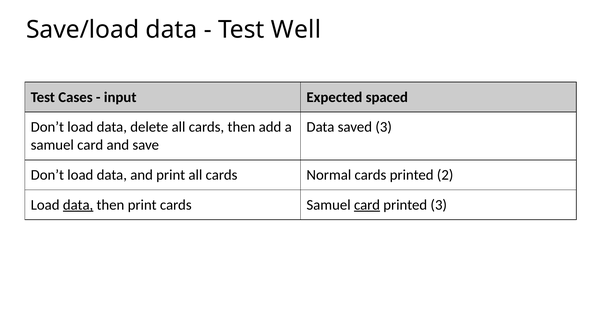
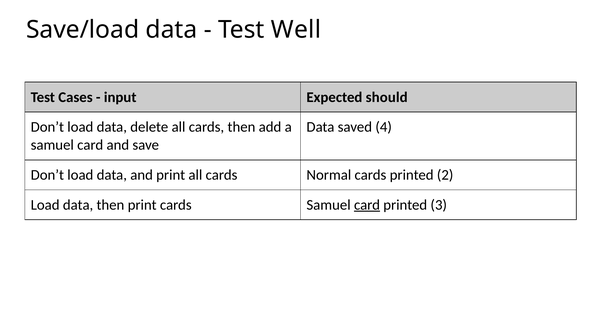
spaced: spaced -> should
saved 3: 3 -> 4
data at (78, 205) underline: present -> none
